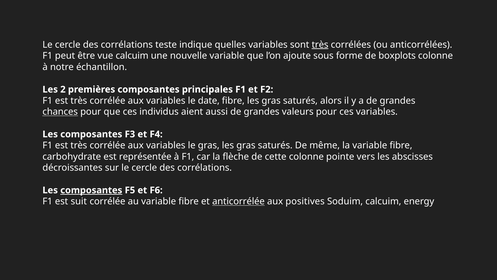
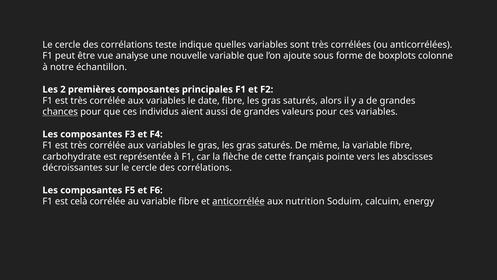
très at (320, 45) underline: present -> none
vue calcuim: calcuim -> analyse
cette colonne: colonne -> français
composantes at (91, 190) underline: present -> none
suit: suit -> celà
positives: positives -> nutrition
